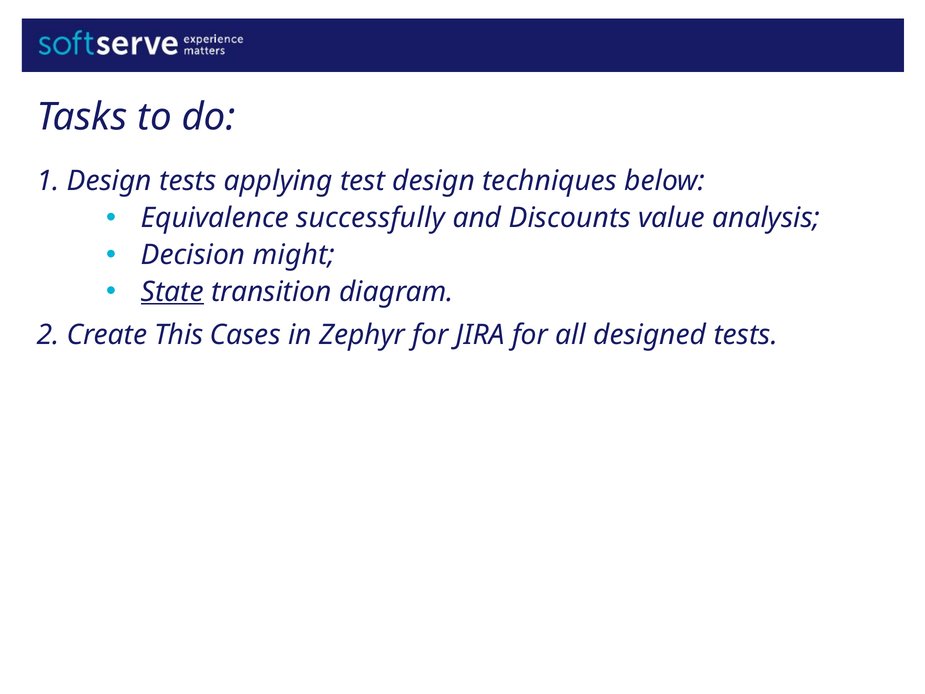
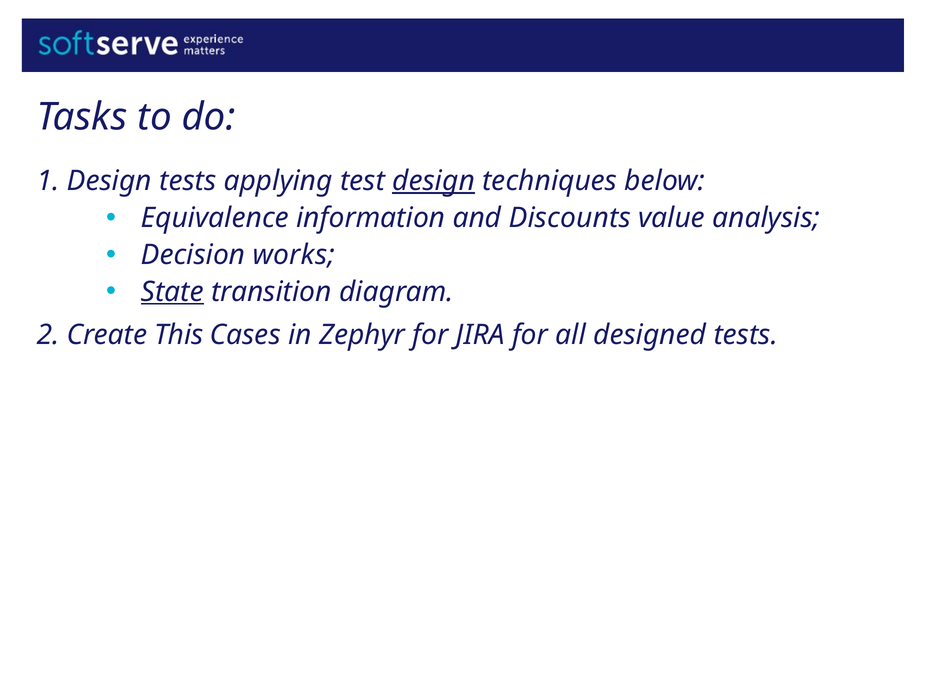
design at (434, 181) underline: none -> present
successfully: successfully -> information
might: might -> works
